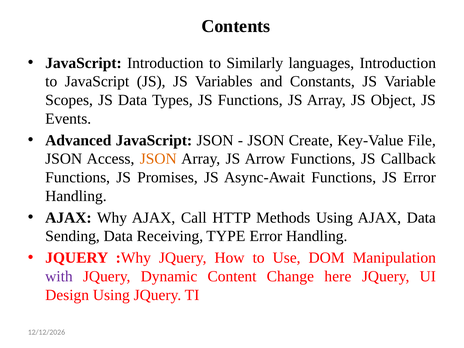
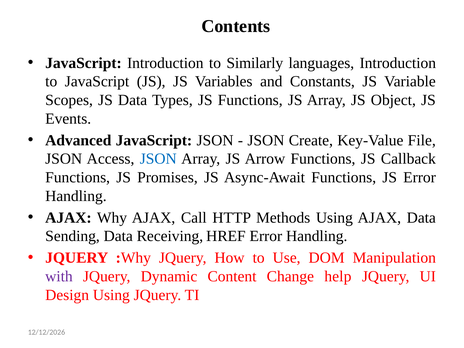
JSON at (158, 159) colour: orange -> blue
TYPE: TYPE -> HREF
here: here -> help
